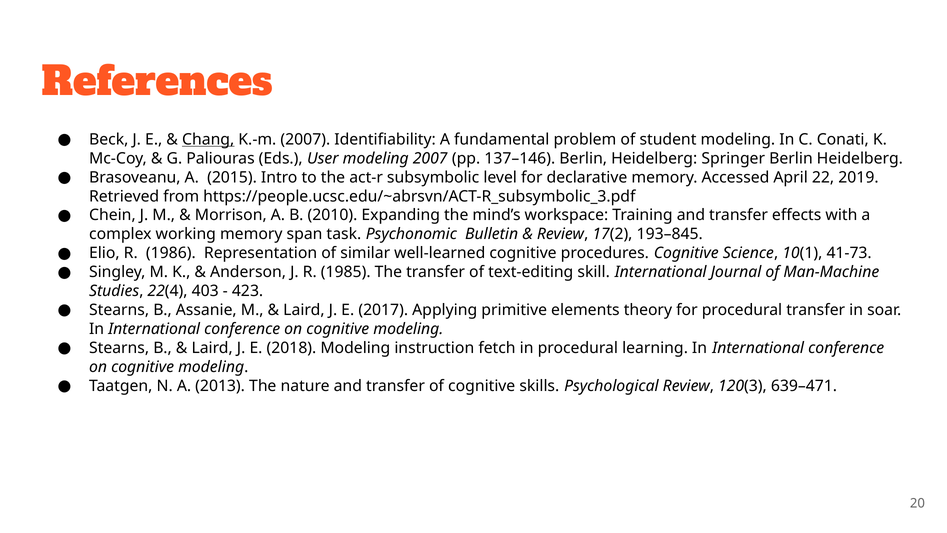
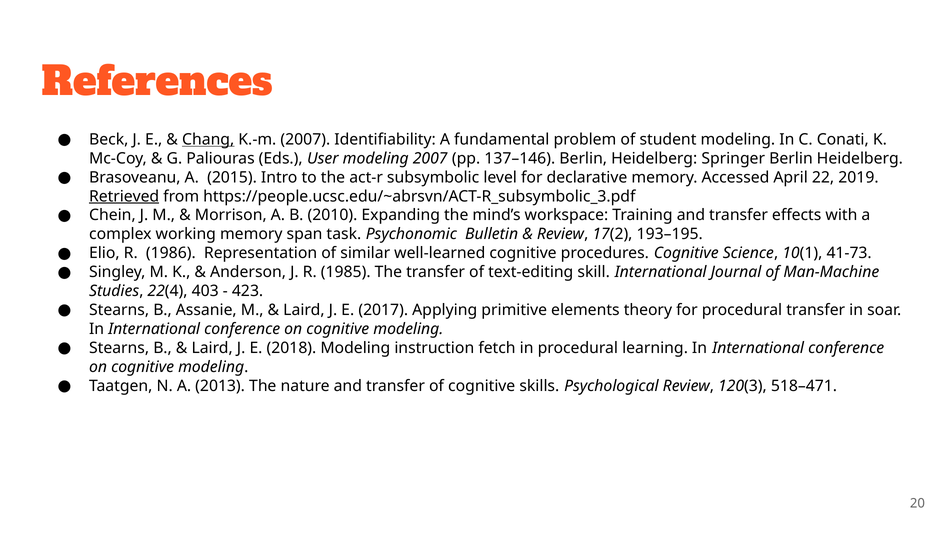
Retrieved underline: none -> present
193–845: 193–845 -> 193–195
639–471: 639–471 -> 518–471
